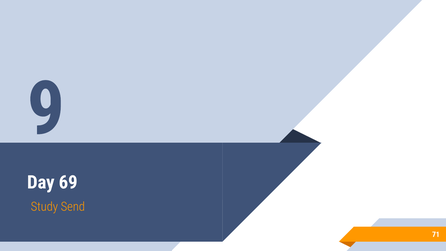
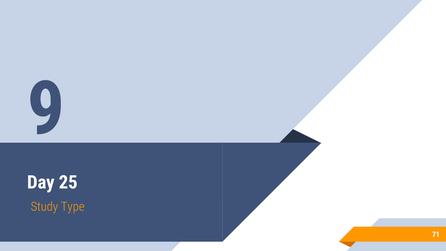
69: 69 -> 25
Send: Send -> Type
